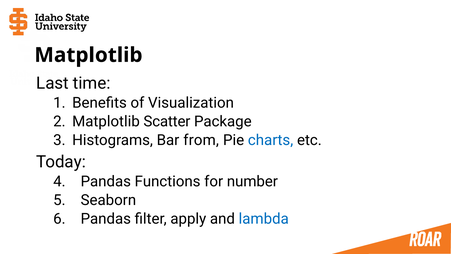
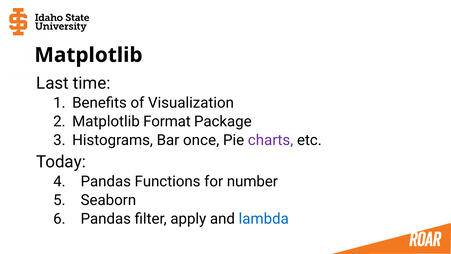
Scatter: Scatter -> Format
from: from -> once
charts colour: blue -> purple
